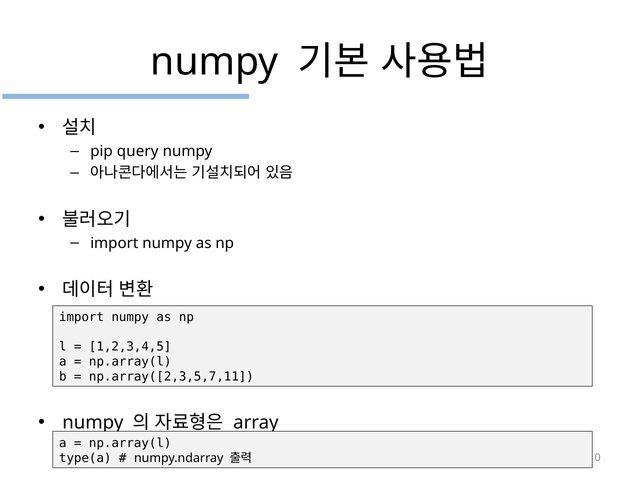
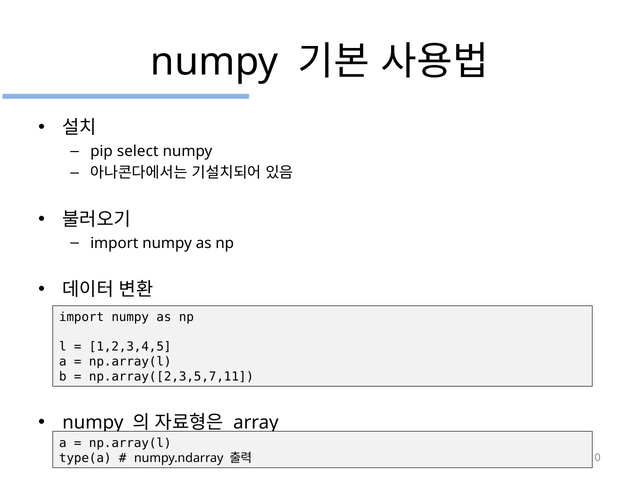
query: query -> select
